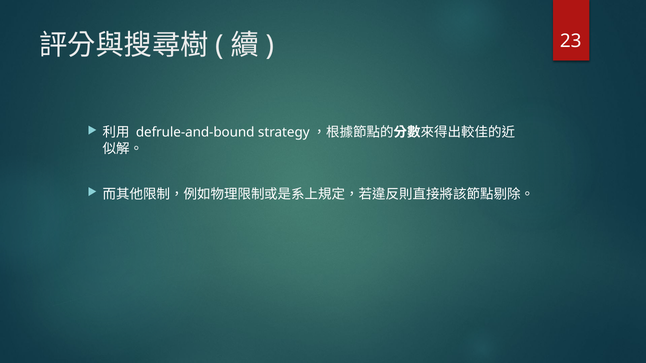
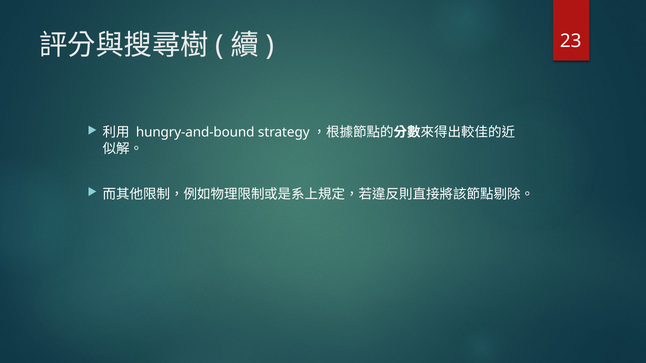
defrule-and-bound: defrule-and-bound -> hungry-and-bound
